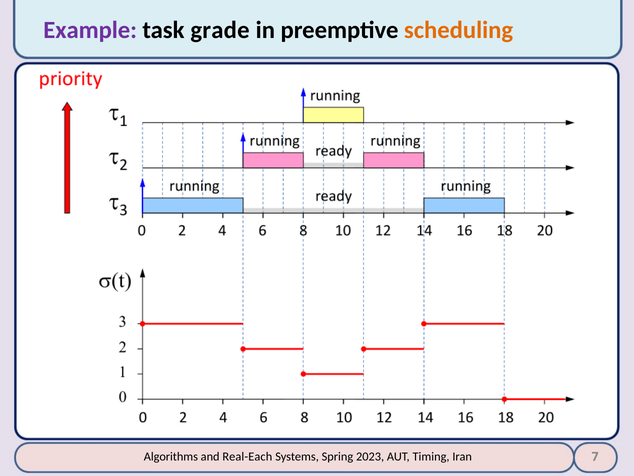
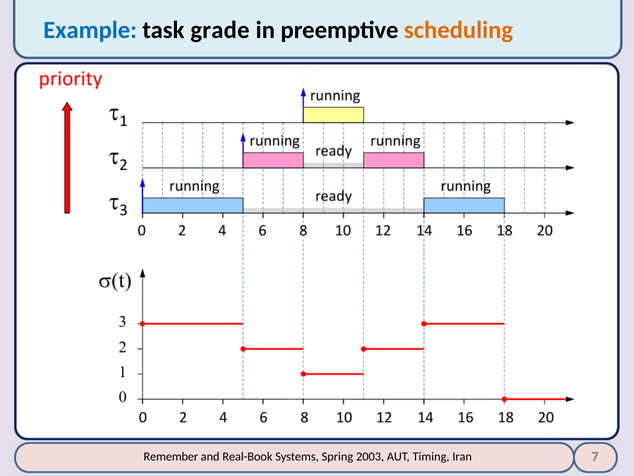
Example colour: purple -> blue
Algorithms: Algorithms -> Remember
Real-Each: Real-Each -> Real-Book
2023: 2023 -> 2003
